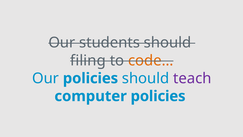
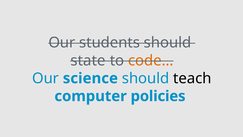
filing: filing -> state
Our policies: policies -> science
teach colour: purple -> black
